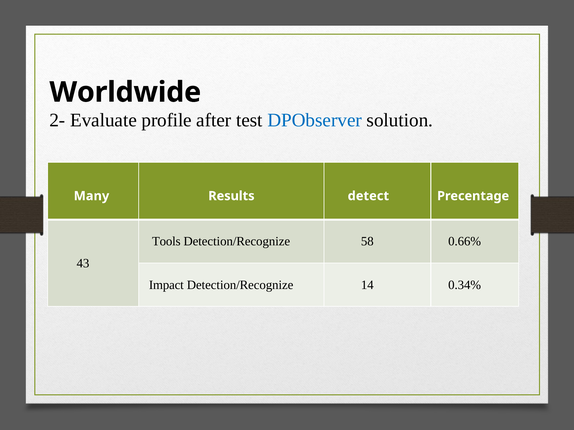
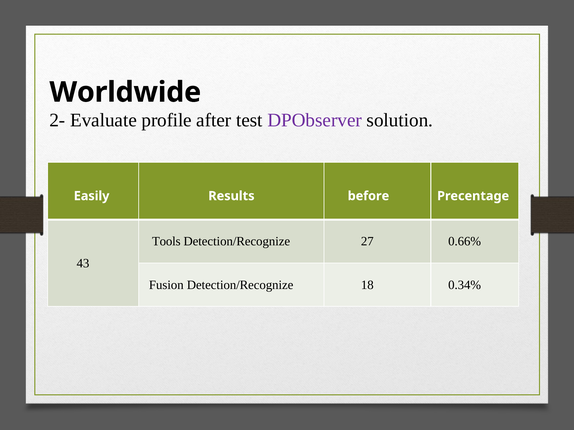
DPObserver colour: blue -> purple
Many: Many -> Easily
detect: detect -> before
58: 58 -> 27
Impact: Impact -> Fusion
14: 14 -> 18
